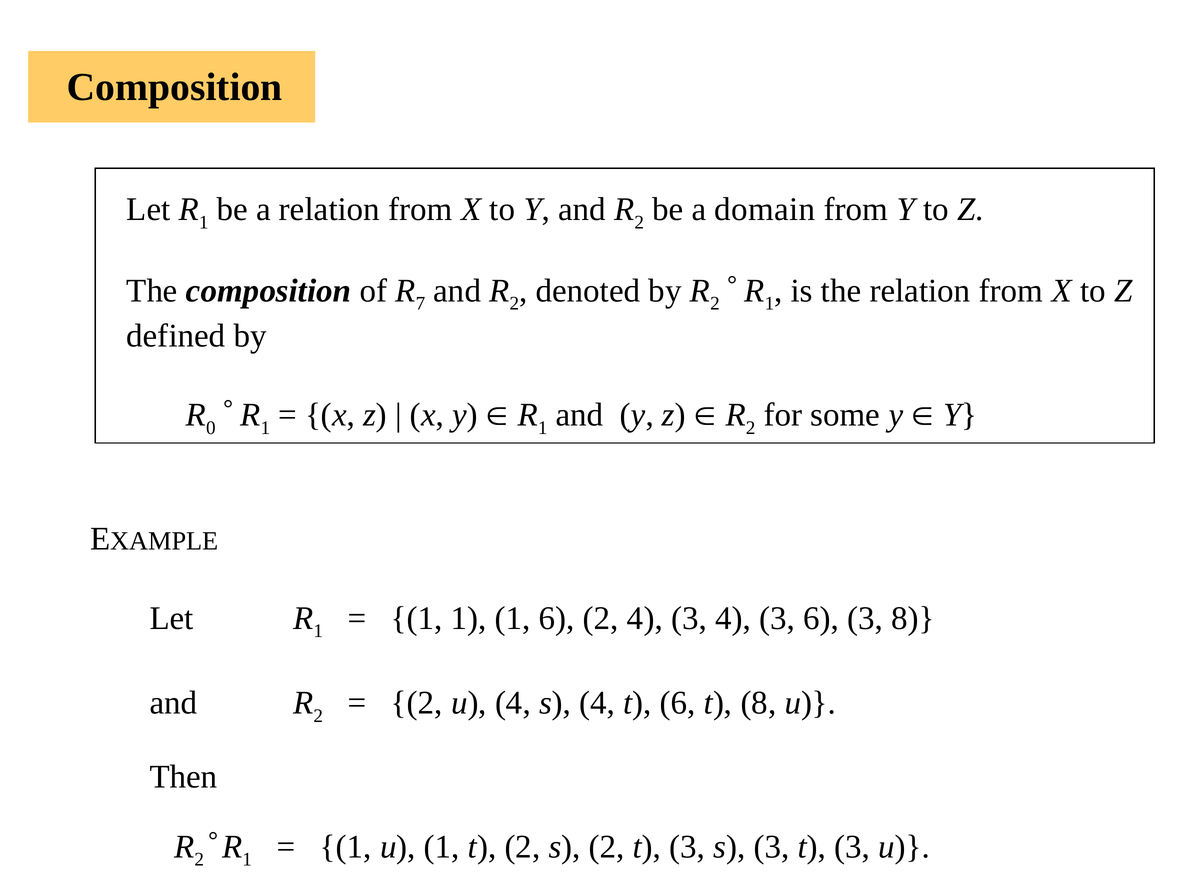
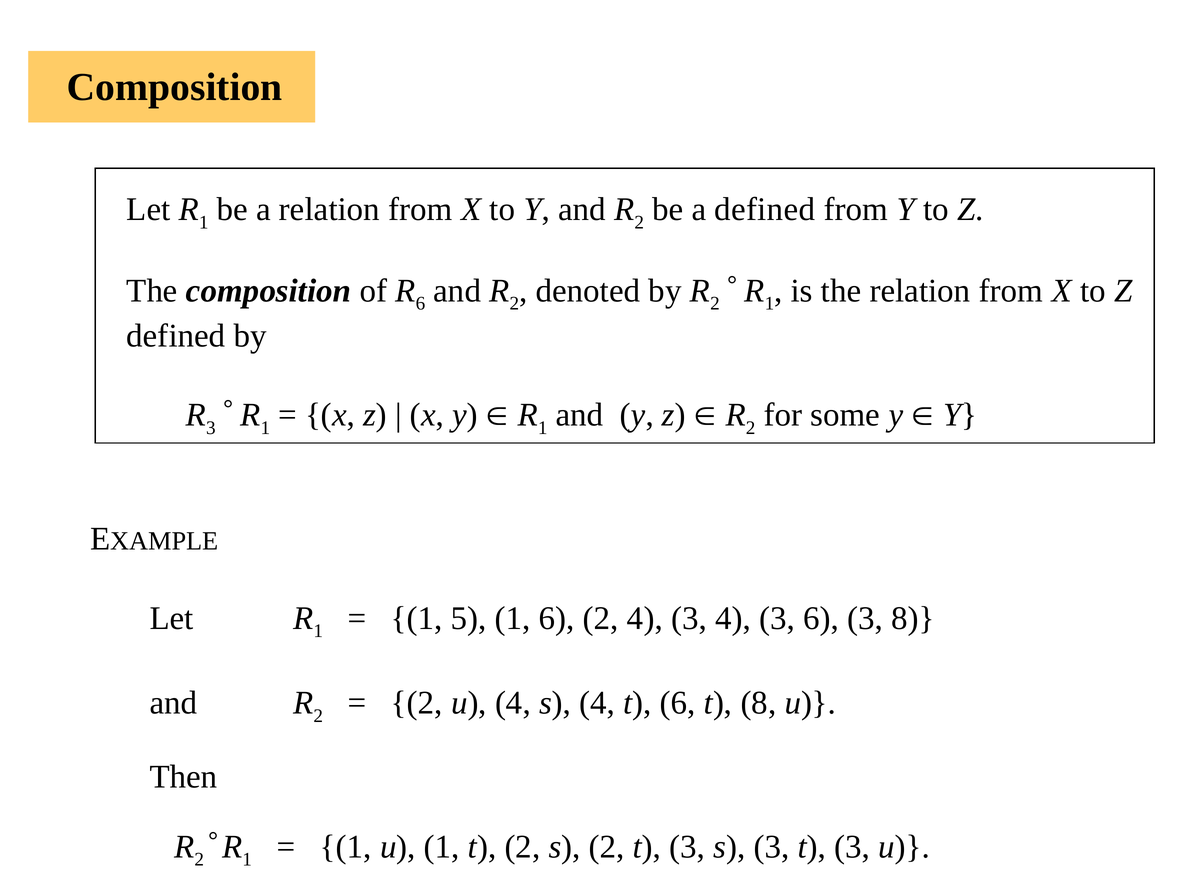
a domain: domain -> defined
7 at (420, 304): 7 -> 6
0 at (211, 428): 0 -> 3
1 at (469, 619): 1 -> 5
